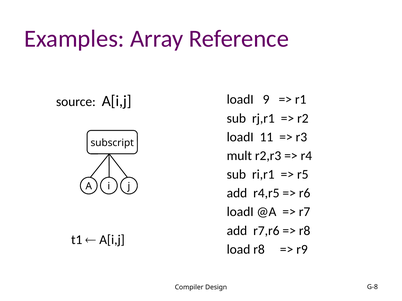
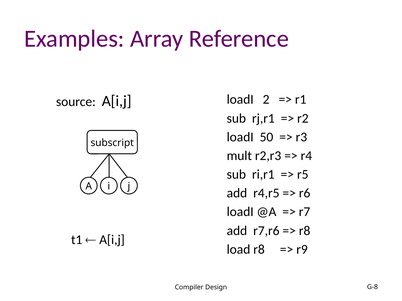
9: 9 -> 2
11: 11 -> 50
